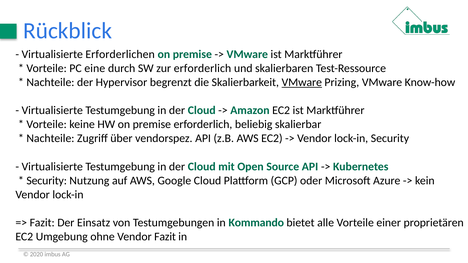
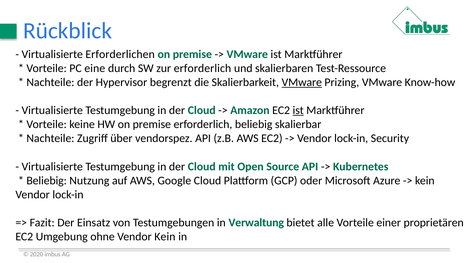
ist at (298, 110) underline: none -> present
Security at (47, 181): Security -> Beliebig
Kommando: Kommando -> Verwaltung
Vendor Fazit: Fazit -> Kein
